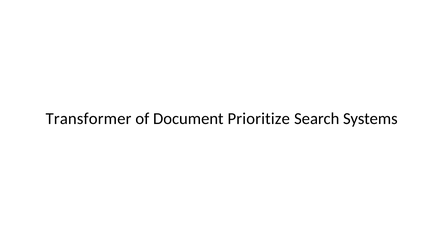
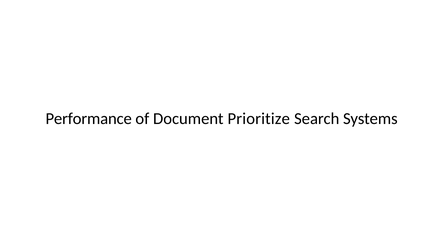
Transformer: Transformer -> Performance
